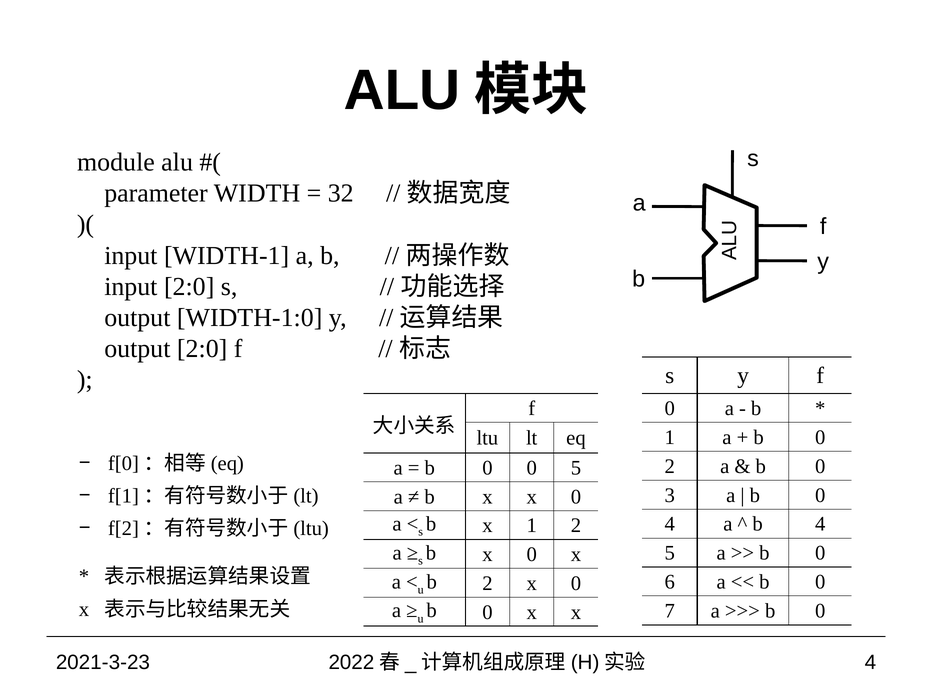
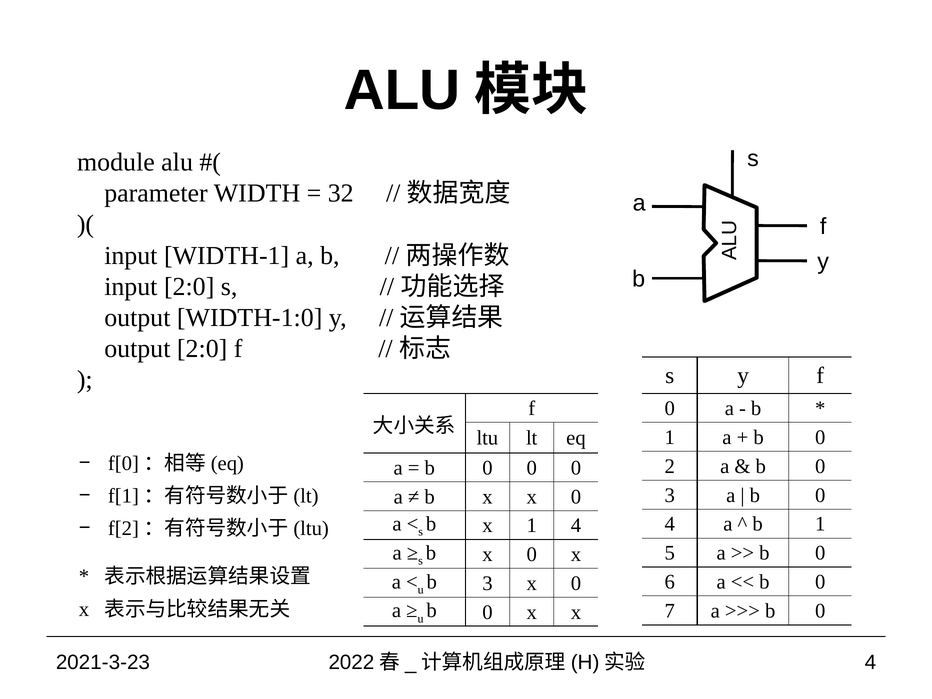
0 0 5: 5 -> 0
1 2: 2 -> 4
b 4: 4 -> 1
b 2: 2 -> 3
